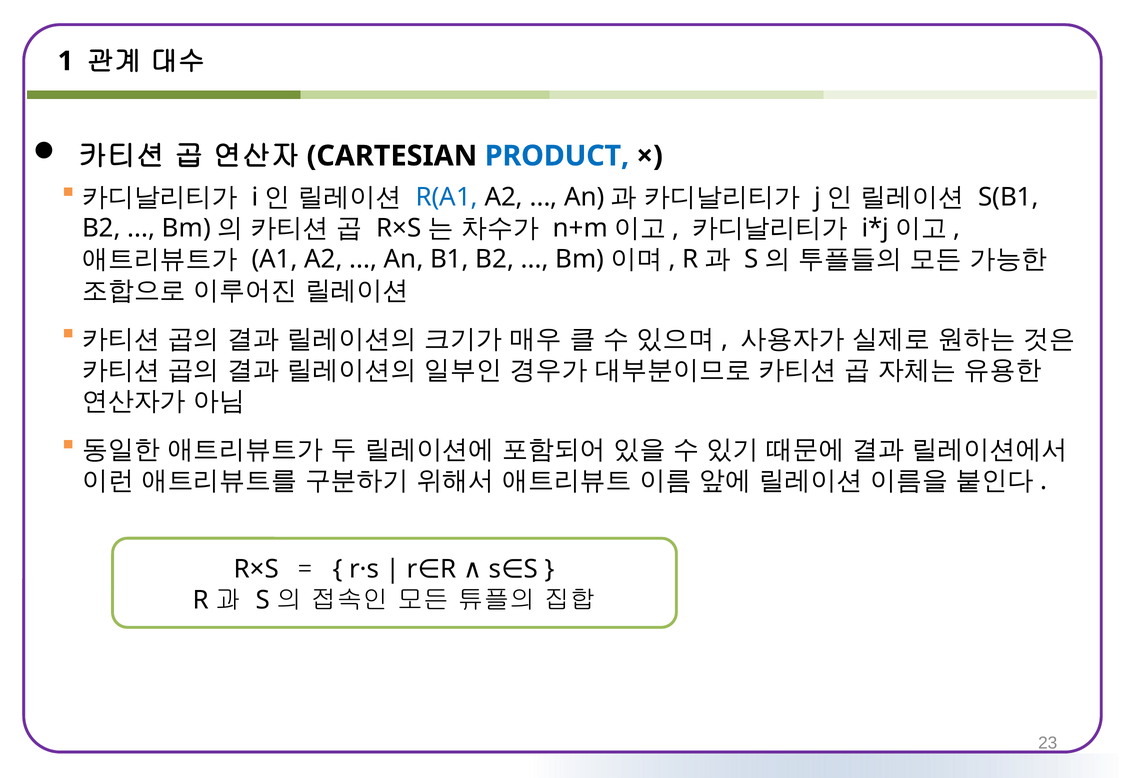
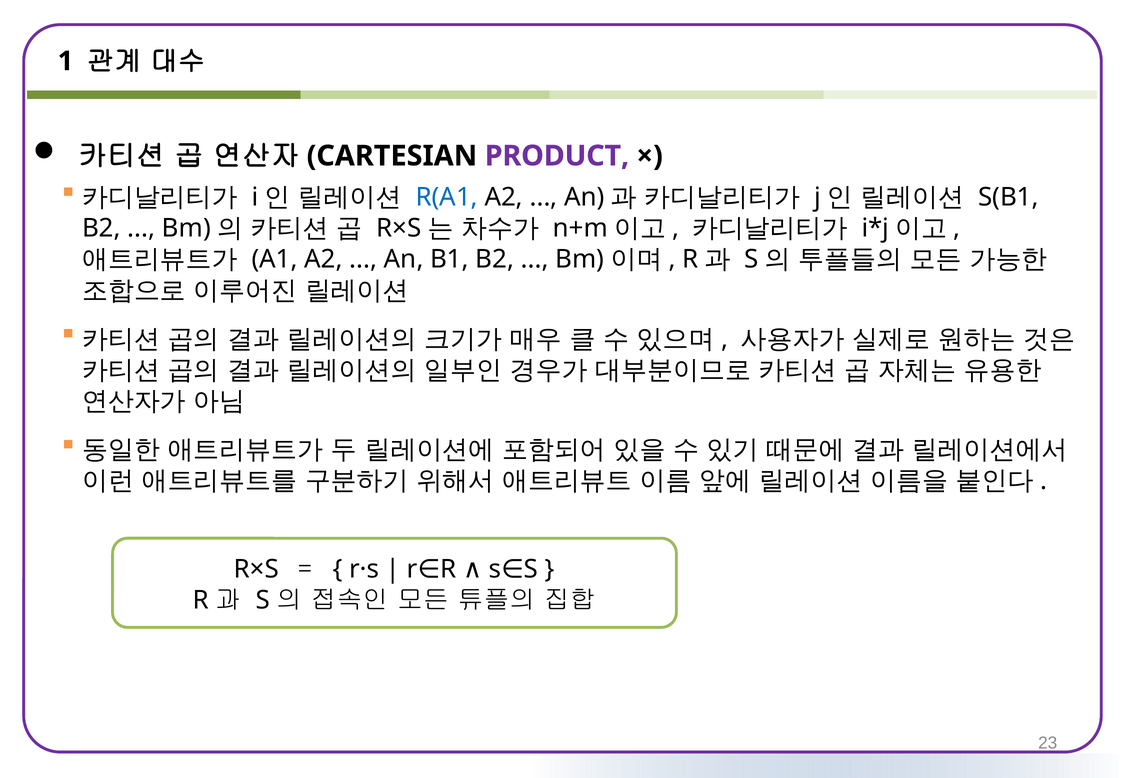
PRODUCT colour: blue -> purple
